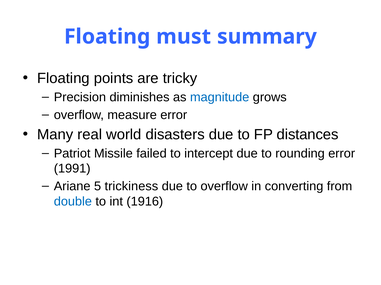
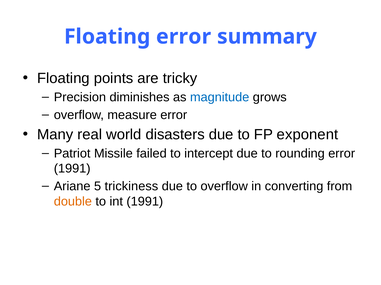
Floating must: must -> error
distances: distances -> exponent
double colour: blue -> orange
int 1916: 1916 -> 1991
